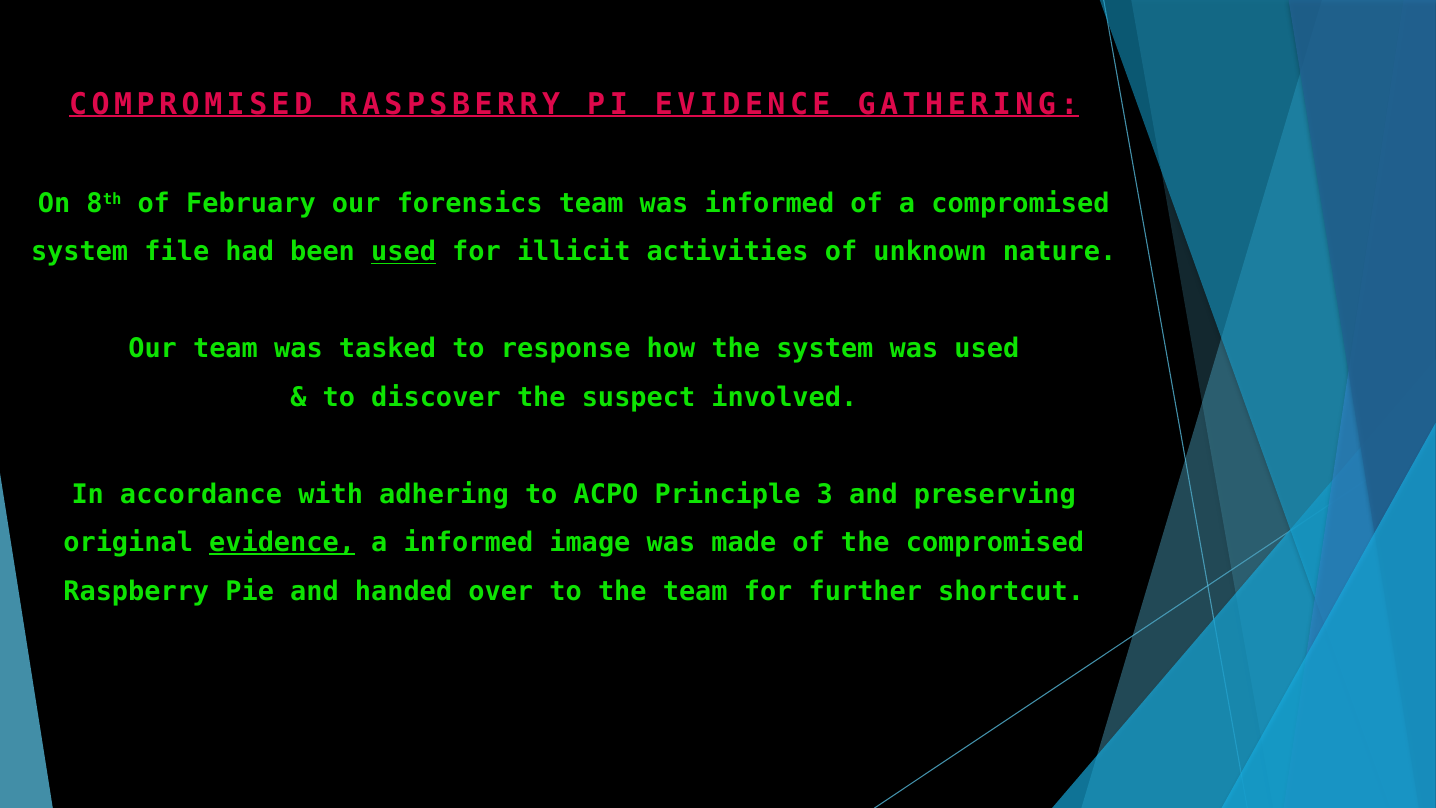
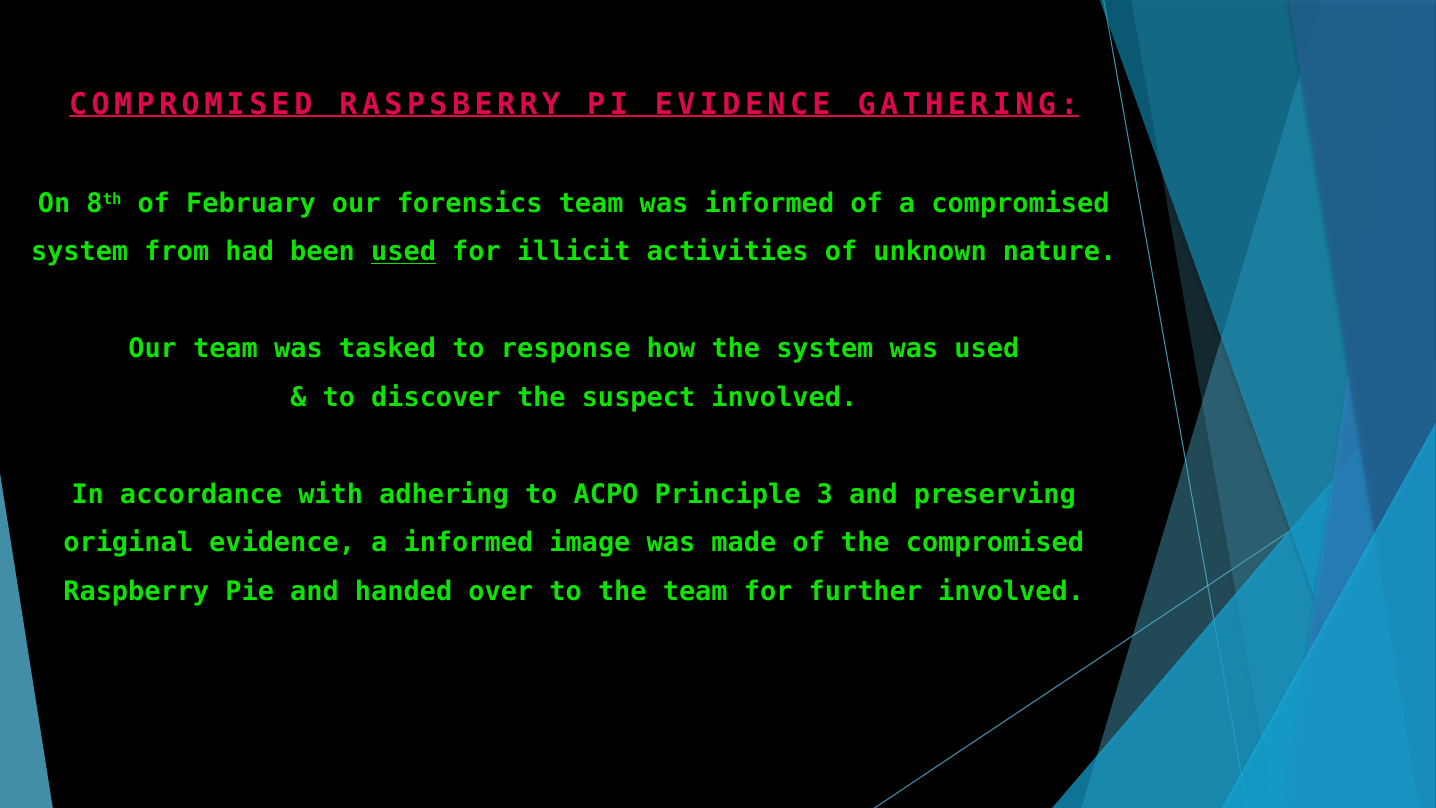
file: file -> from
evidence at (282, 543) underline: present -> none
further shortcut: shortcut -> involved
